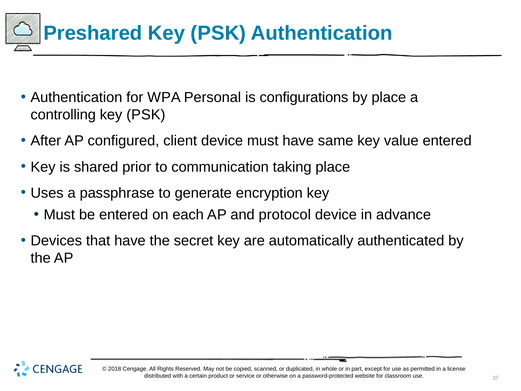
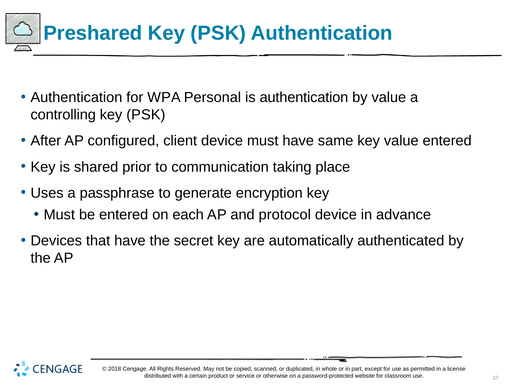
is configurations: configurations -> authentication
by place: place -> value
